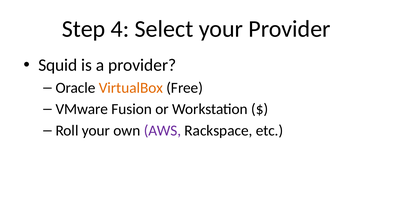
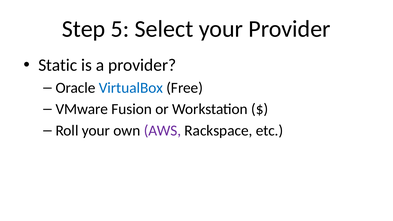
4: 4 -> 5
Squid: Squid -> Static
VirtualBox colour: orange -> blue
